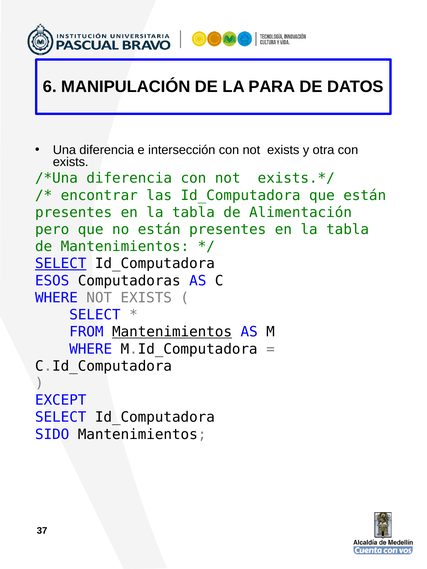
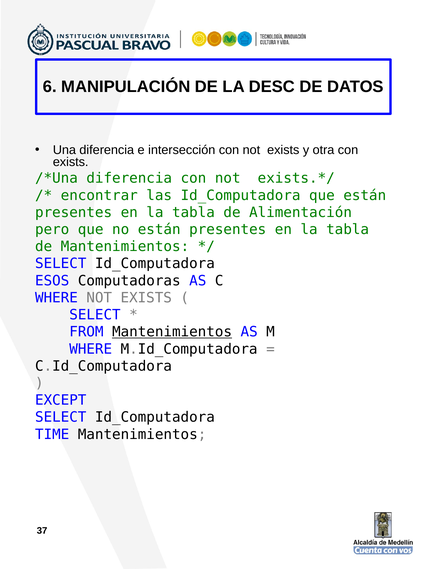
PARA: PARA -> DESC
SELECT at (61, 264) underline: present -> none
SIDO: SIDO -> TIME
